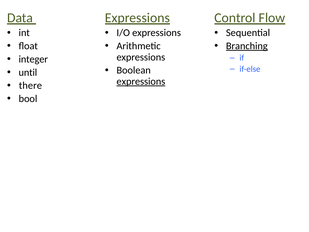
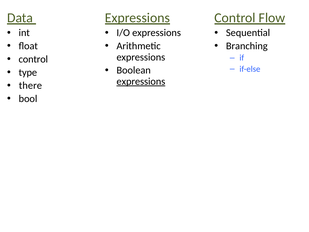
Branching underline: present -> none
integer at (33, 59): integer -> control
until: until -> type
